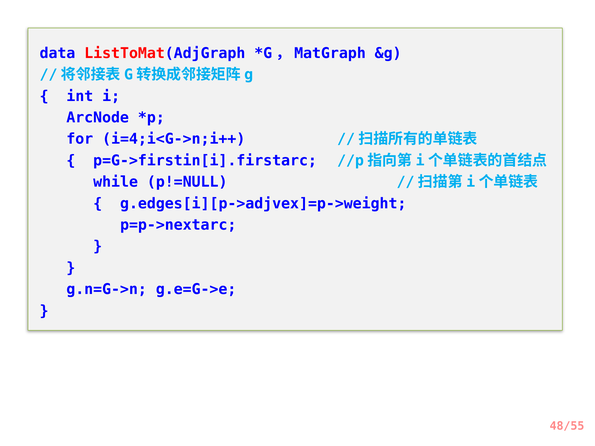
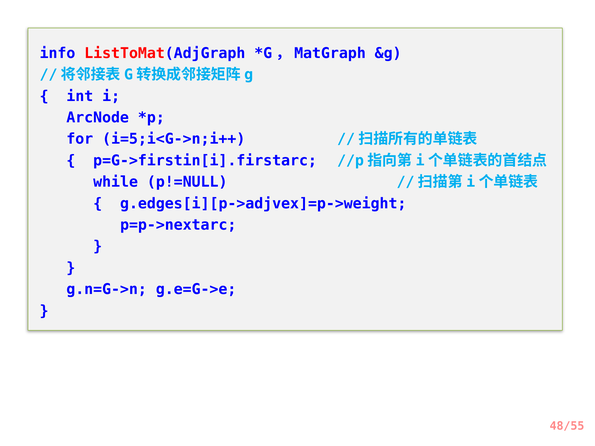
data: data -> info
i=4;i<G->n;i++: i=4;i<G->n;i++ -> i=5;i<G->n;i++
